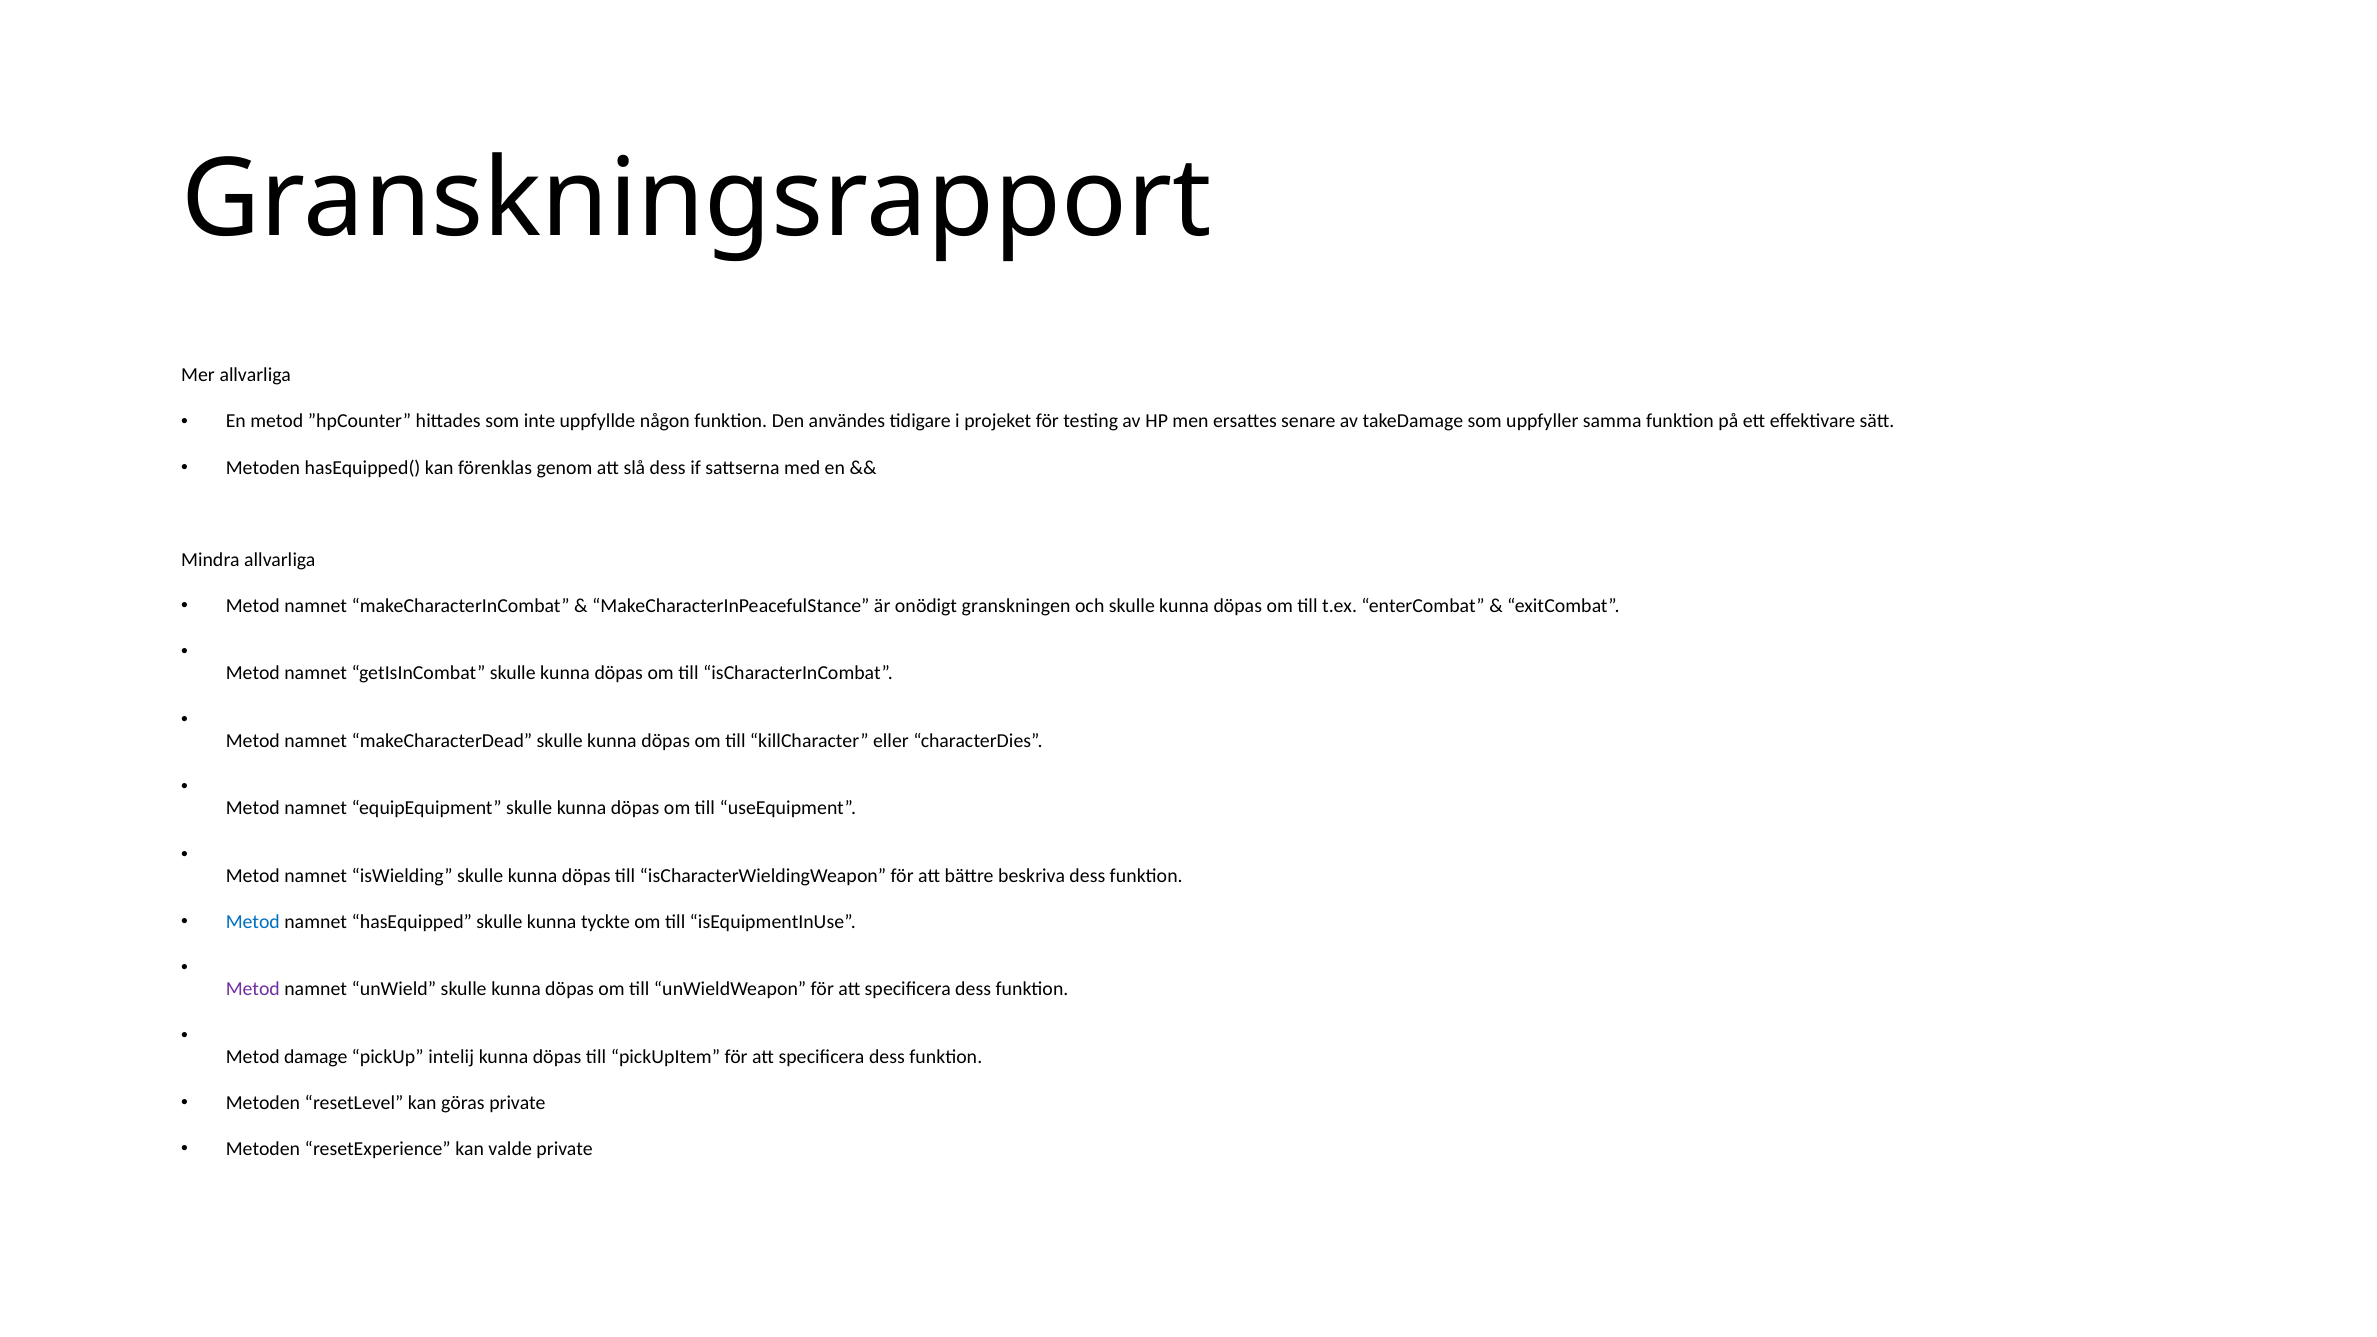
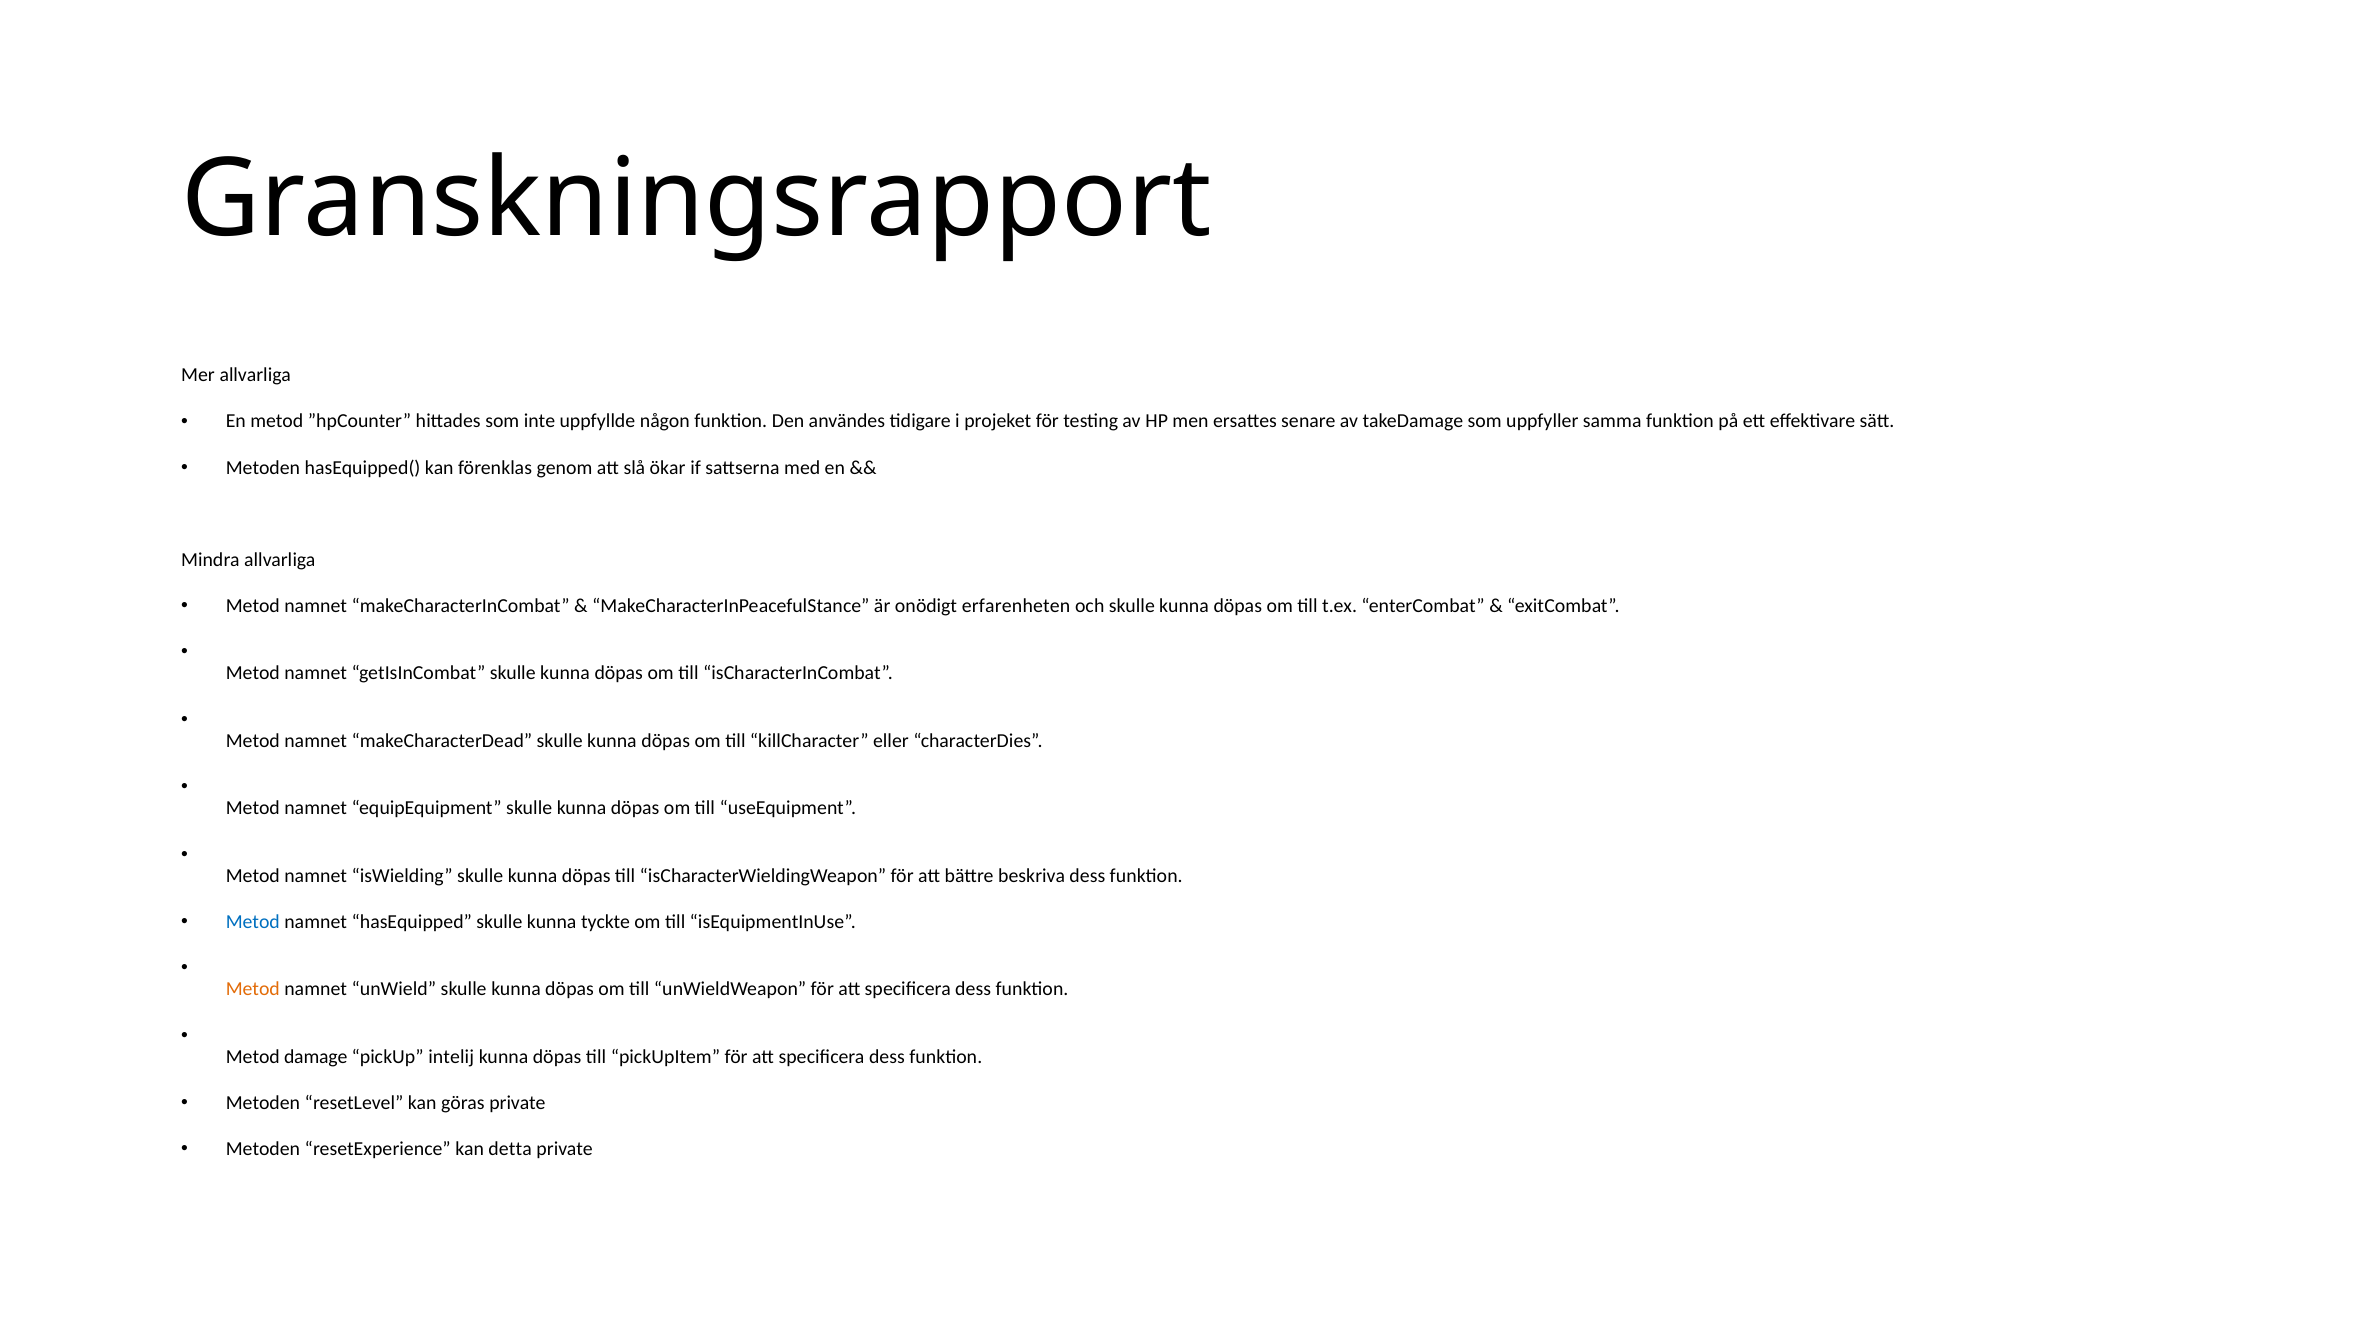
slå dess: dess -> ökar
granskningen: granskningen -> erfarenheten
Metod at (253, 989) colour: purple -> orange
valde: valde -> detta
